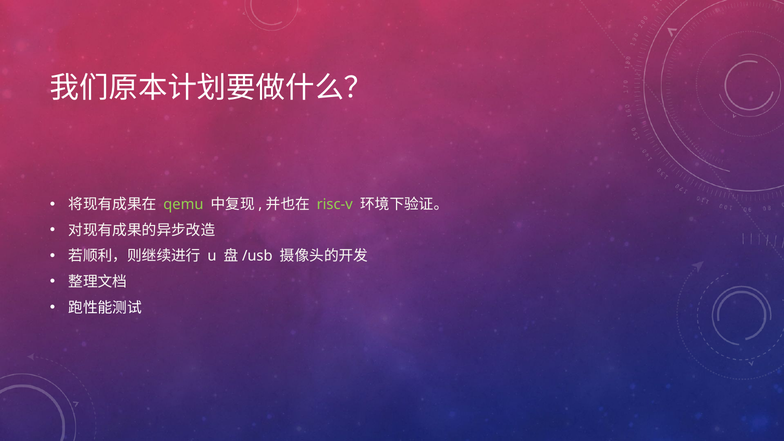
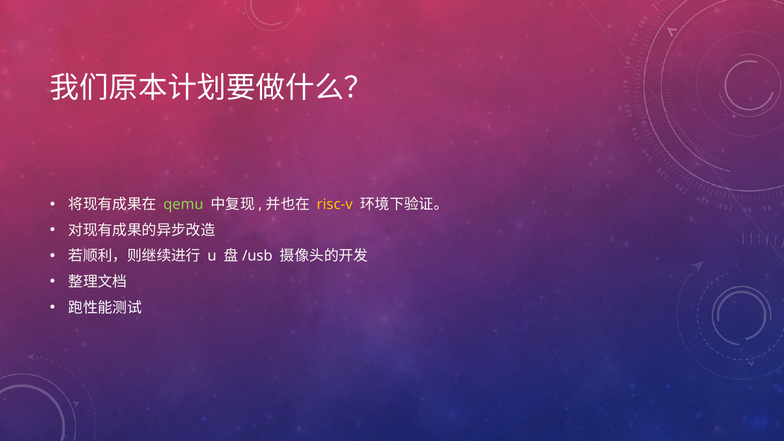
risc-v colour: light green -> yellow
